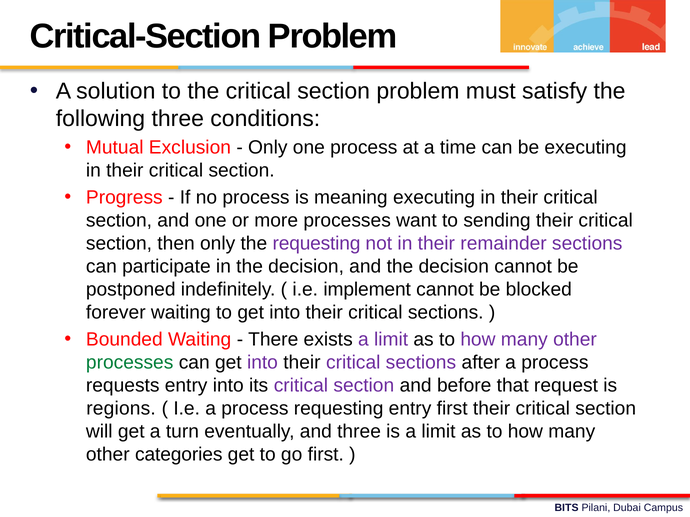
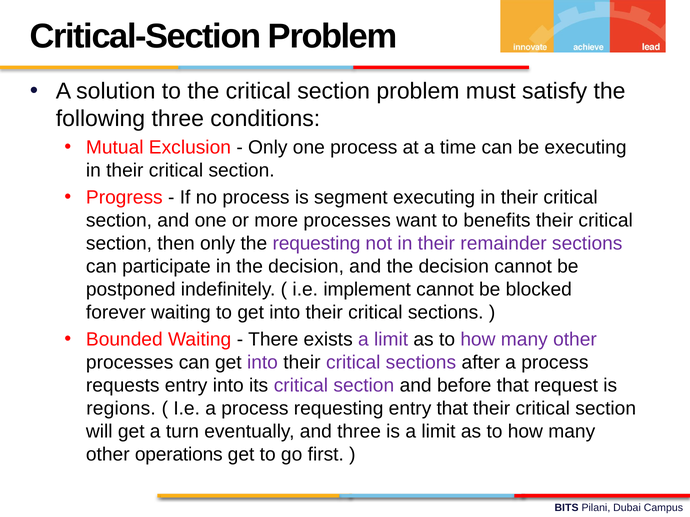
meaning: meaning -> segment
sending: sending -> benefits
processes at (130, 363) colour: green -> black
entry first: first -> that
categories: categories -> operations
